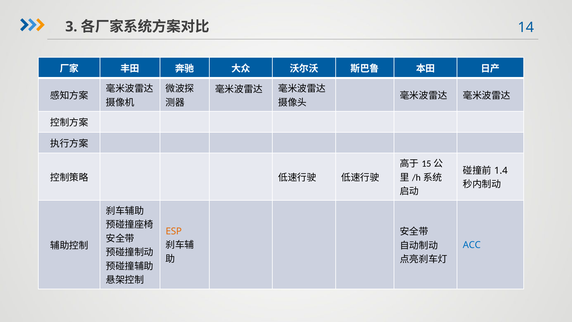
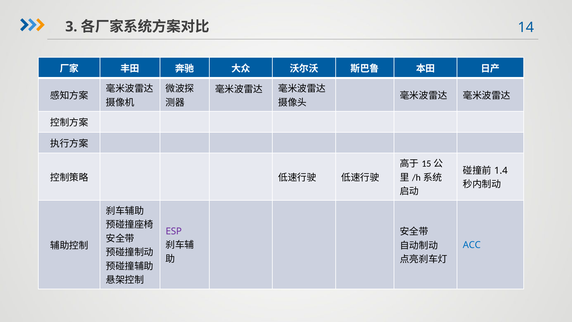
ESP colour: orange -> purple
